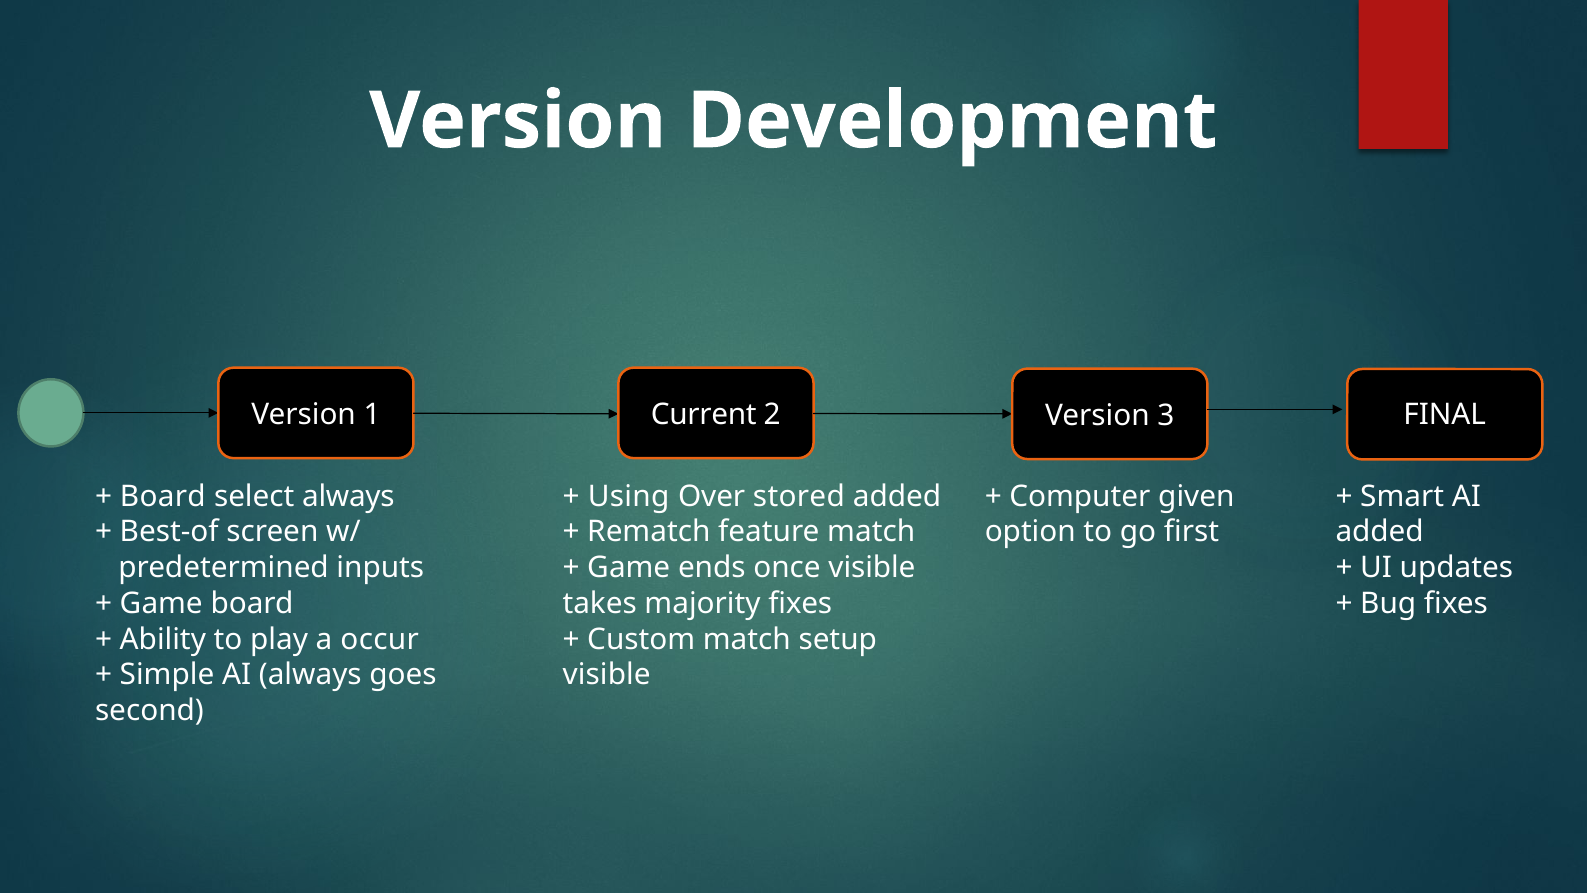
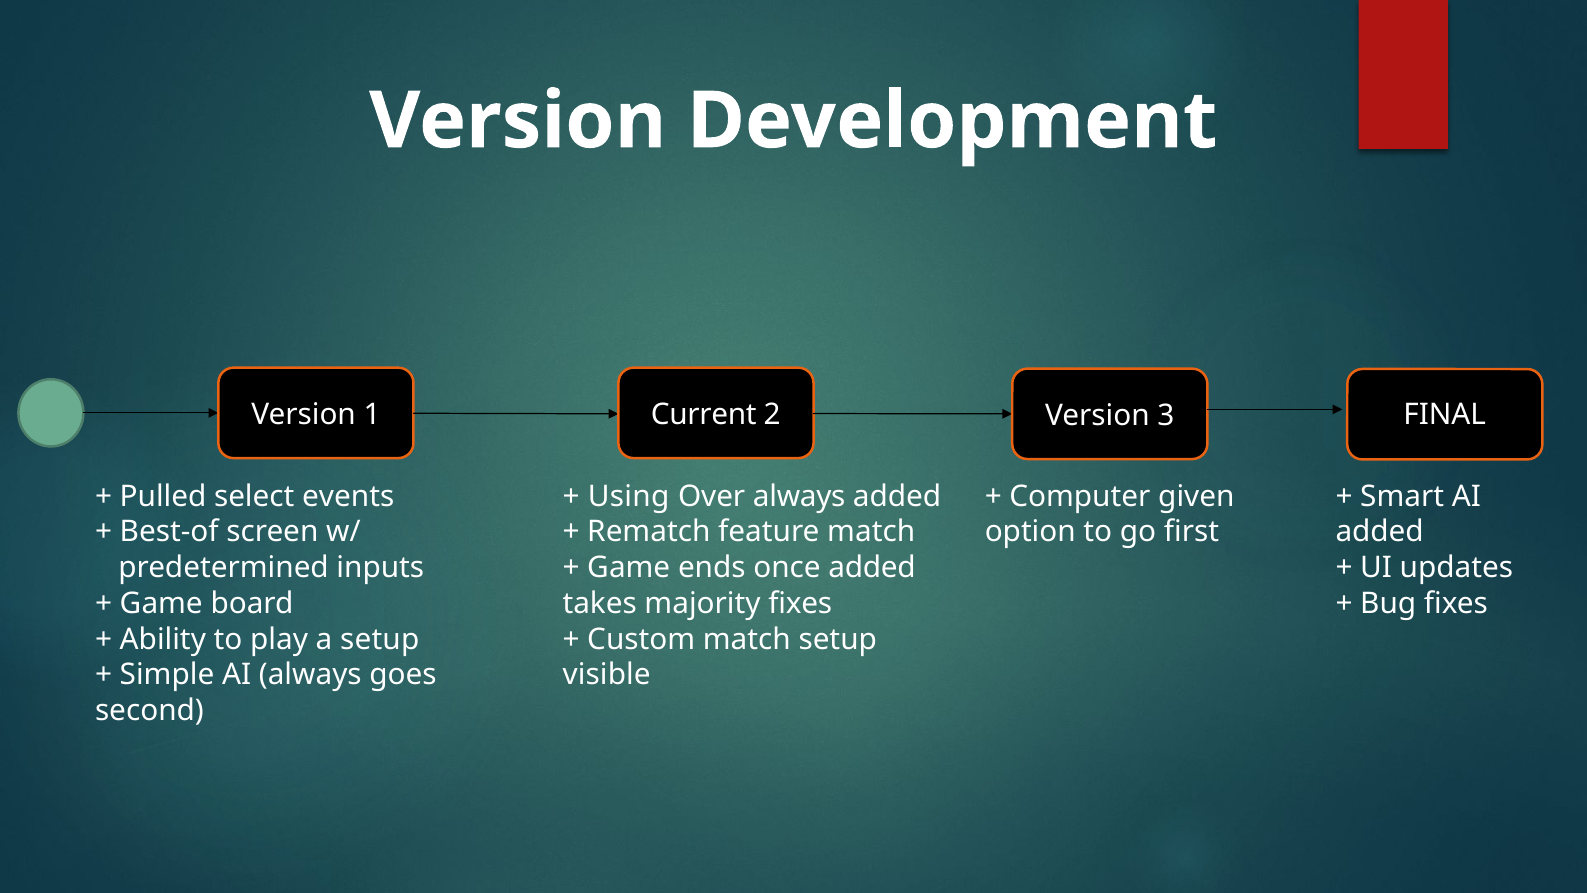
Board at (163, 496): Board -> Pulled
select always: always -> events
Over stored: stored -> always
once visible: visible -> added
a occur: occur -> setup
